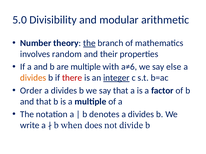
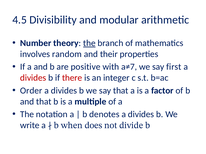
5.0: 5.0 -> 4.5
are multiple: multiple -> positive
a≠6: a≠6 -> a≠7
else: else -> first
divides at (33, 78) colour: orange -> red
integer underline: present -> none
